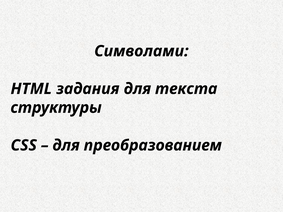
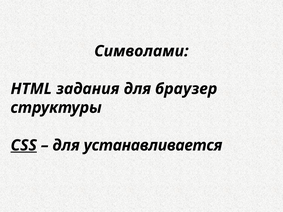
текста: текста -> браузер
CSS underline: none -> present
преобразованием: преобразованием -> устанавливается
